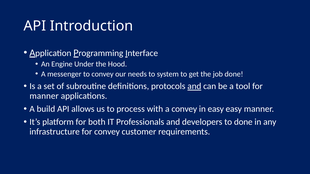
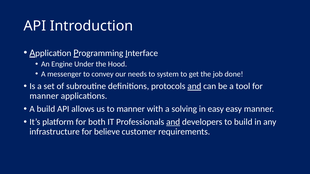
to process: process -> manner
a convey: convey -> solving
and at (173, 122) underline: none -> present
to done: done -> build
for convey: convey -> believe
